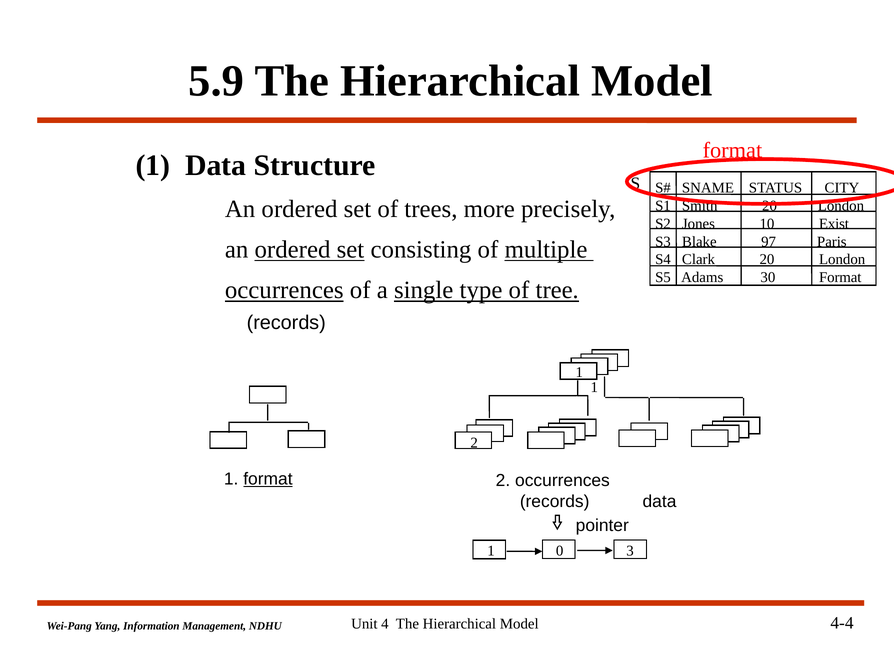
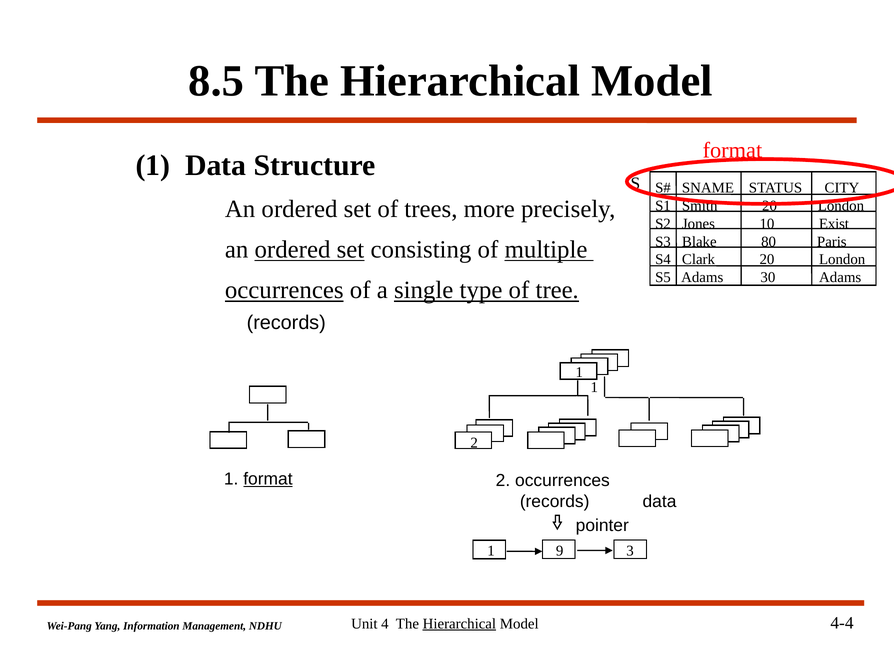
5.9: 5.9 -> 8.5
97: 97 -> 80
30 Format: Format -> Adams
0: 0 -> 9
Hierarchical at (459, 624) underline: none -> present
